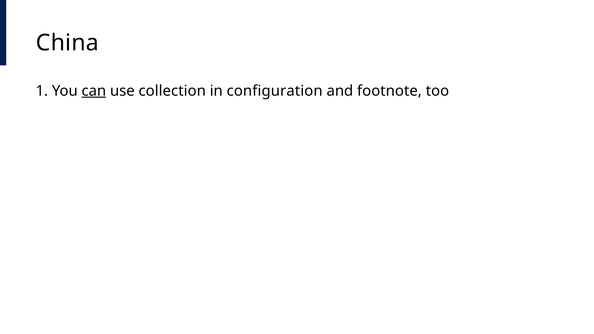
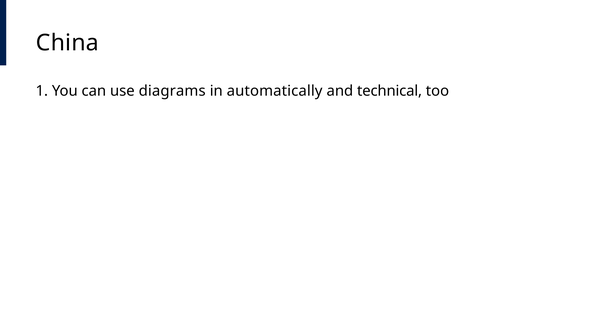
can underline: present -> none
collection: collection -> diagrams
configuration: configuration -> automatically
footnote: footnote -> technical
